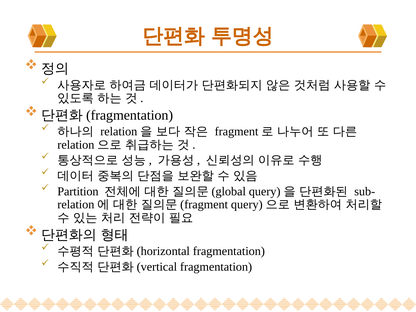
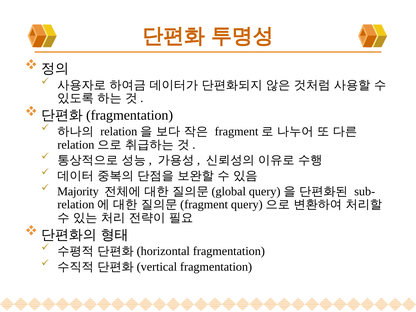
Partition: Partition -> Majority
